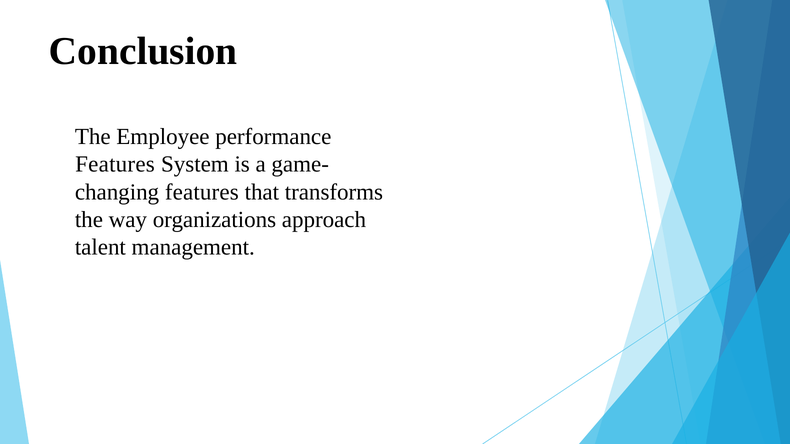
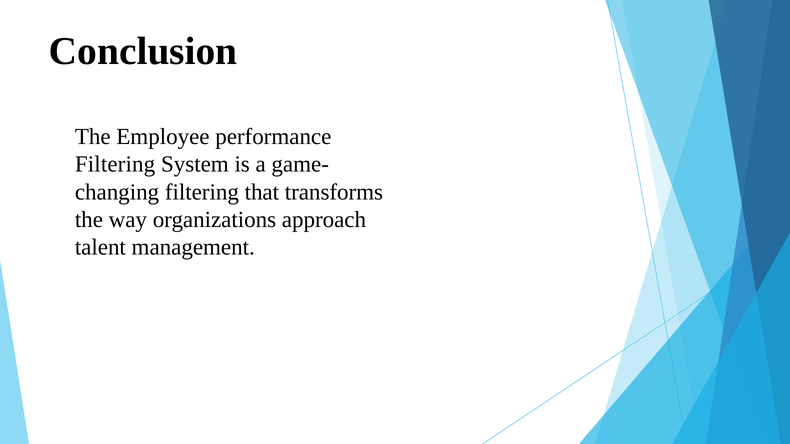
Features at (115, 164): Features -> Filtering
features at (202, 192): features -> filtering
